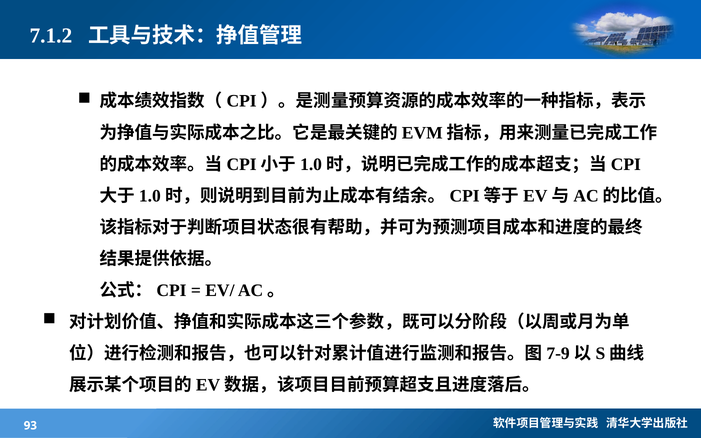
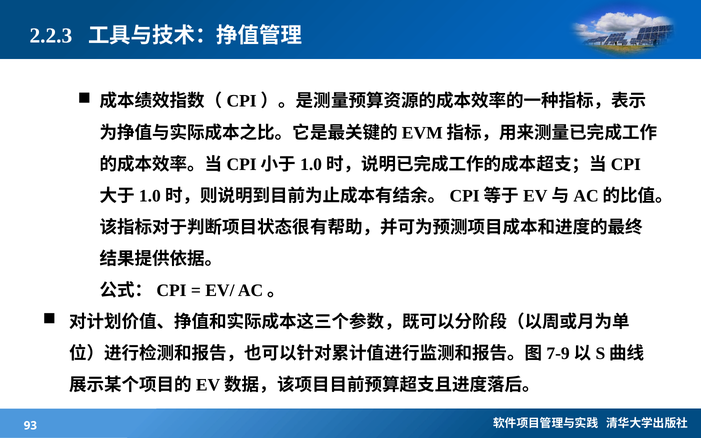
7.1.2: 7.1.2 -> 2.2.3
